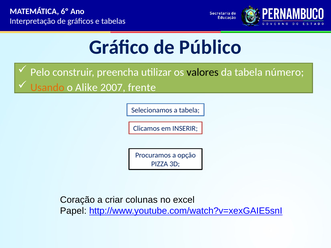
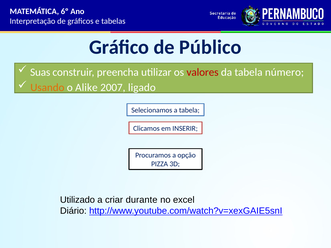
Pelo: Pelo -> Suas
valores colour: black -> red
frente: frente -> ligado
Coração: Coração -> Utilizado
colunas: colunas -> durante
Papel: Papel -> Diário
